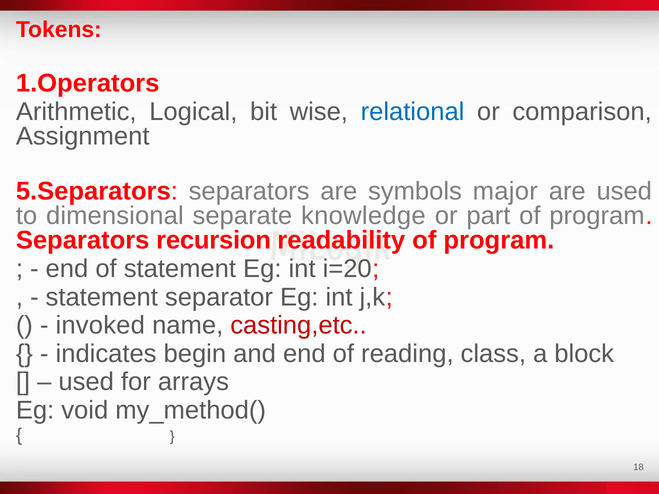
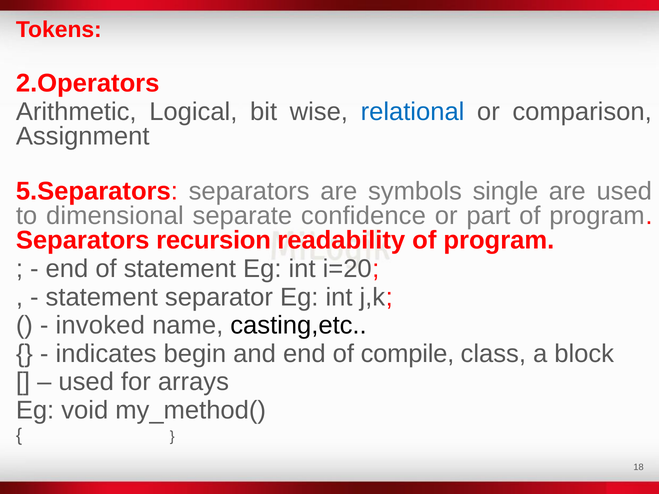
1.Operators: 1.Operators -> 2.Operators
major: major -> single
knowledge: knowledge -> confidence
casting,etc colour: red -> black
reading: reading -> compile
